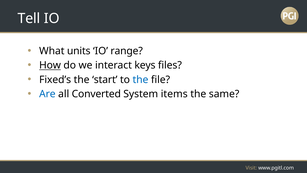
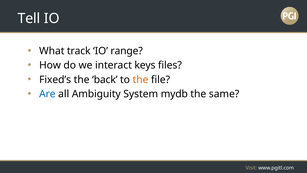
units: units -> track
How underline: present -> none
start: start -> back
the at (140, 79) colour: blue -> orange
Converted: Converted -> Ambiguity
items: items -> mydb
